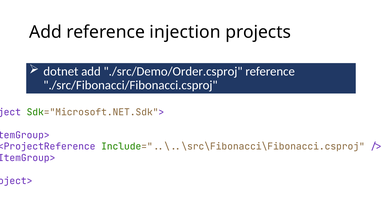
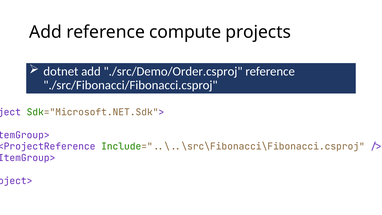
injection: injection -> compute
